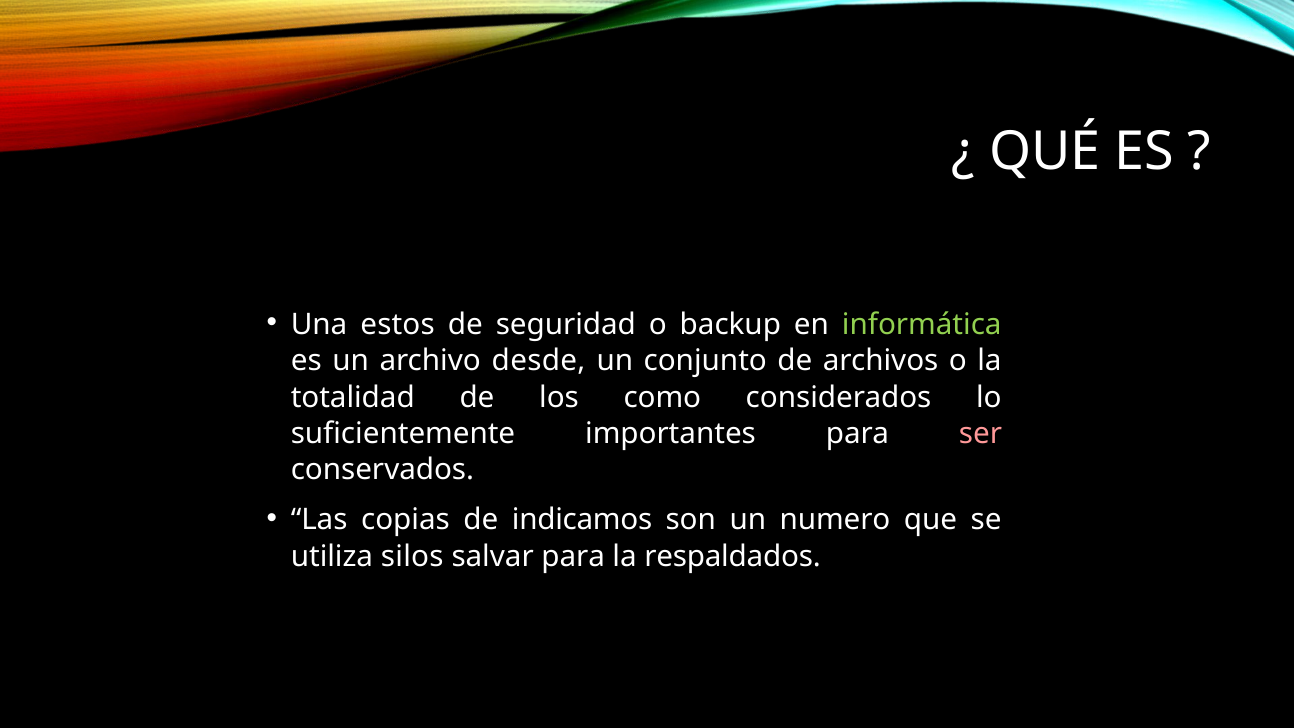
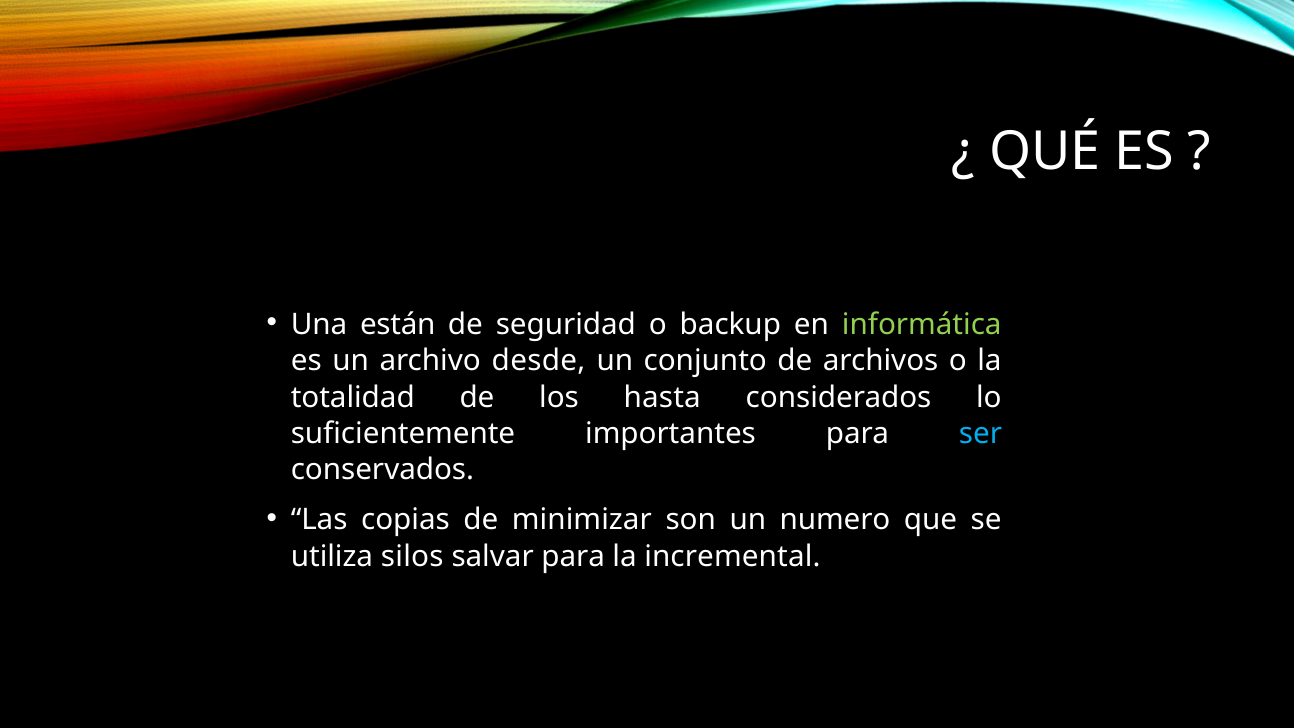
estos: estos -> están
como: como -> hasta
ser colour: pink -> light blue
indicamos: indicamos -> minimizar
respaldados: respaldados -> incremental
